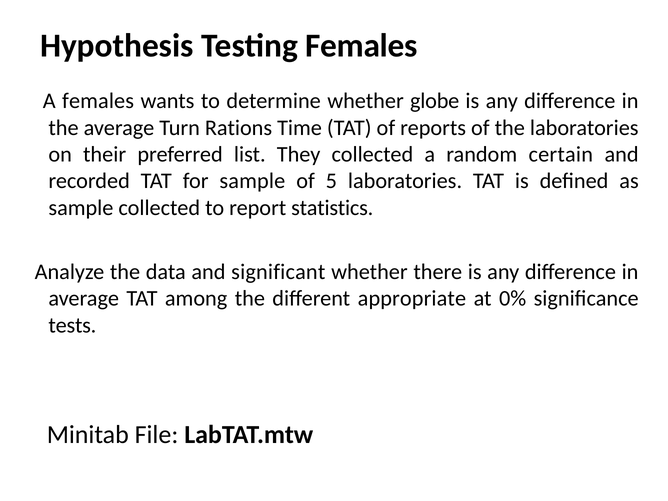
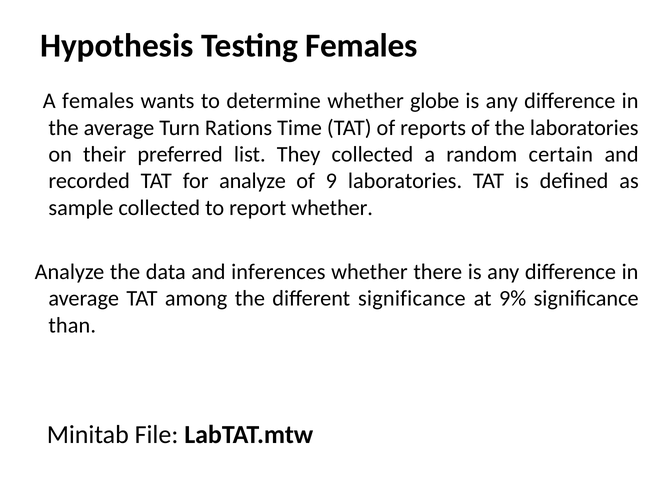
for sample: sample -> analyze
5: 5 -> 9
report statistics: statistics -> whether
significant: significant -> inferences
different appropriate: appropriate -> significance
0%: 0% -> 9%
tests: tests -> than
